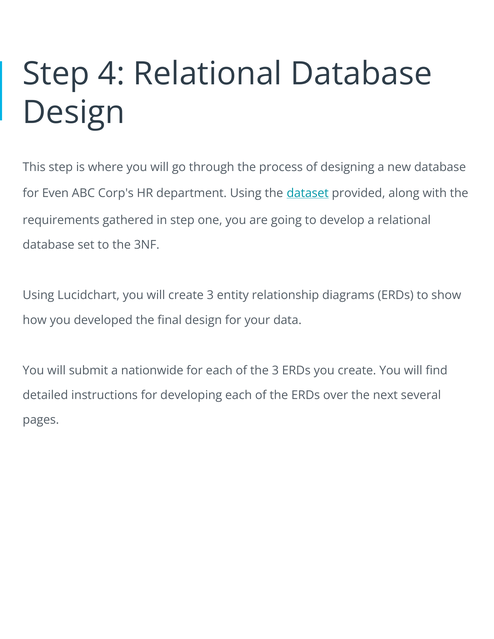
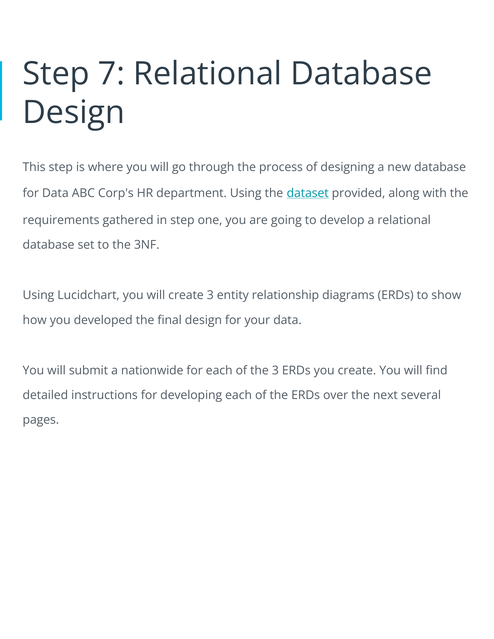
4: 4 -> 7
for Even: Even -> Data
